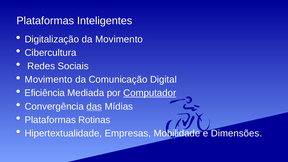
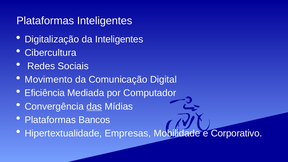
da Movimento: Movimento -> Inteligentes
Computador underline: present -> none
Rotinas: Rotinas -> Bancos
Dimensões: Dimensões -> Corporativo
